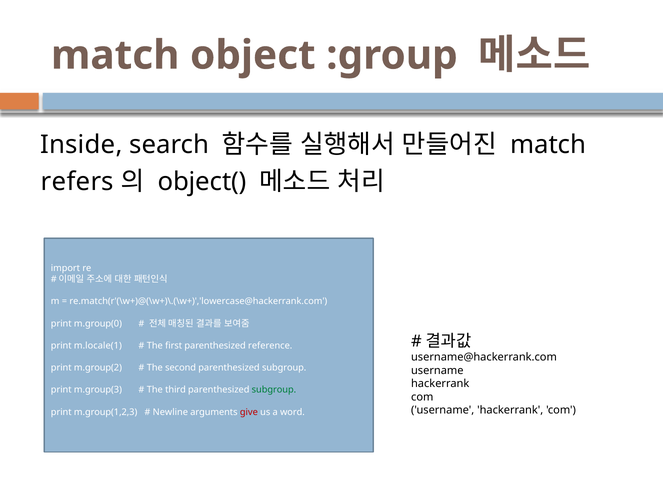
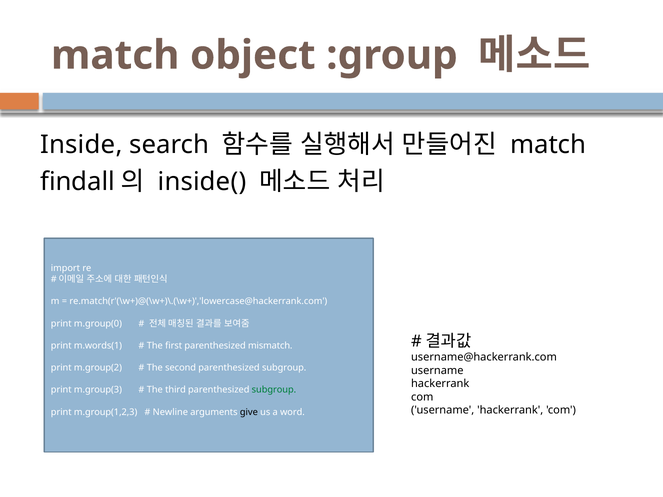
refers: refers -> findall
object(: object( -> inside(
m.locale(1: m.locale(1 -> m.words(1
reference: reference -> mismatch
give colour: red -> black
